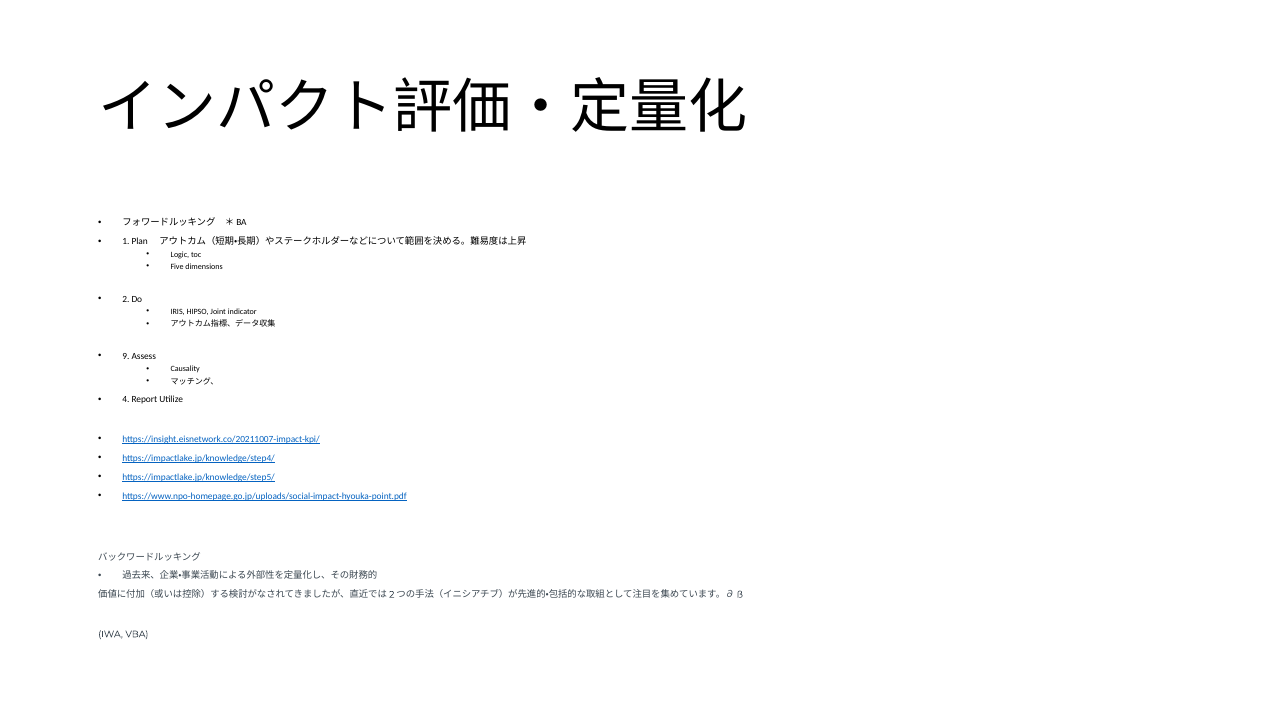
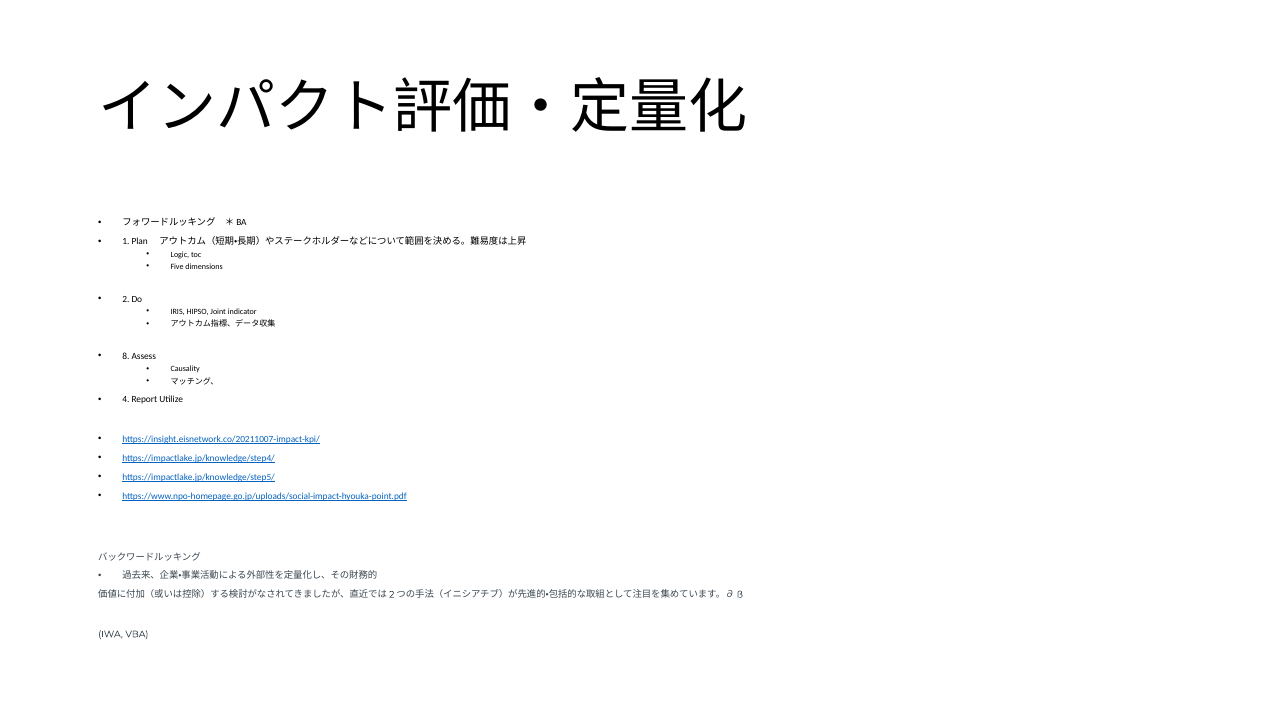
9: 9 -> 8
